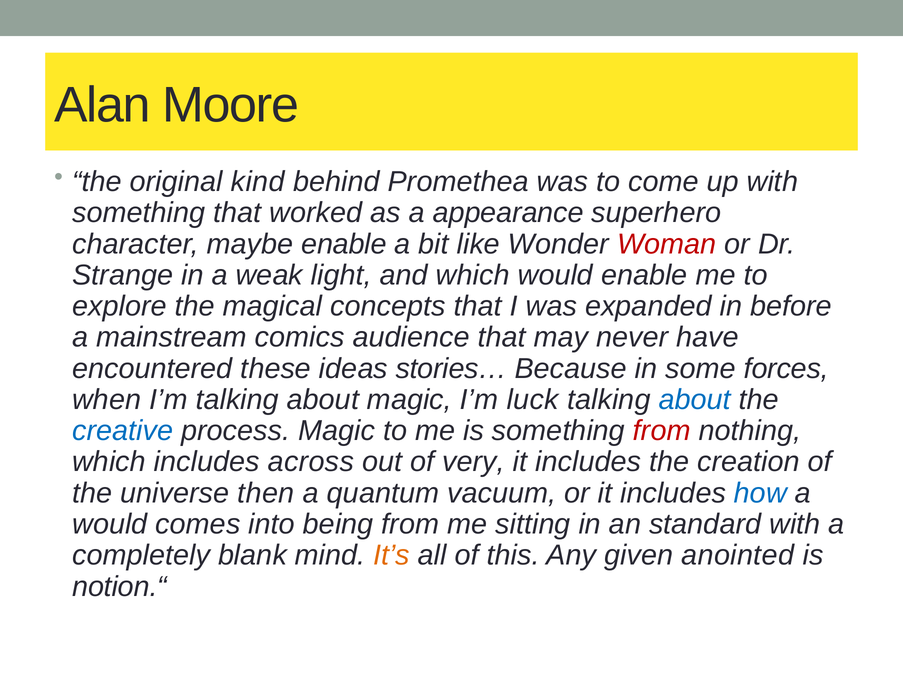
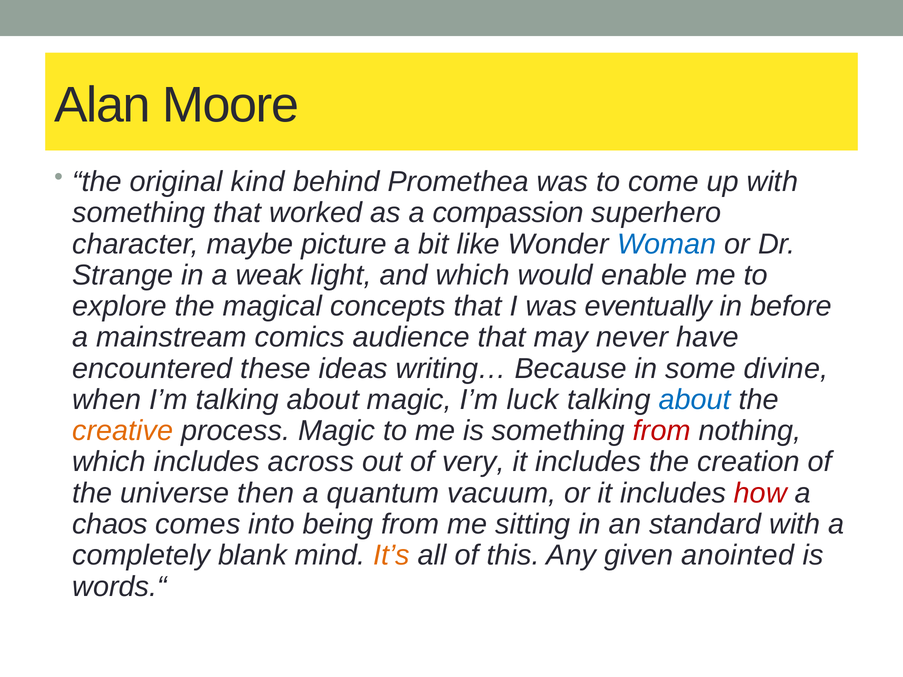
appearance: appearance -> compassion
maybe enable: enable -> picture
Woman colour: red -> blue
expanded: expanded -> eventually
stories…: stories… -> writing…
forces: forces -> divine
creative colour: blue -> orange
how colour: blue -> red
would at (110, 524): would -> chaos
notion.“: notion.“ -> words.“
